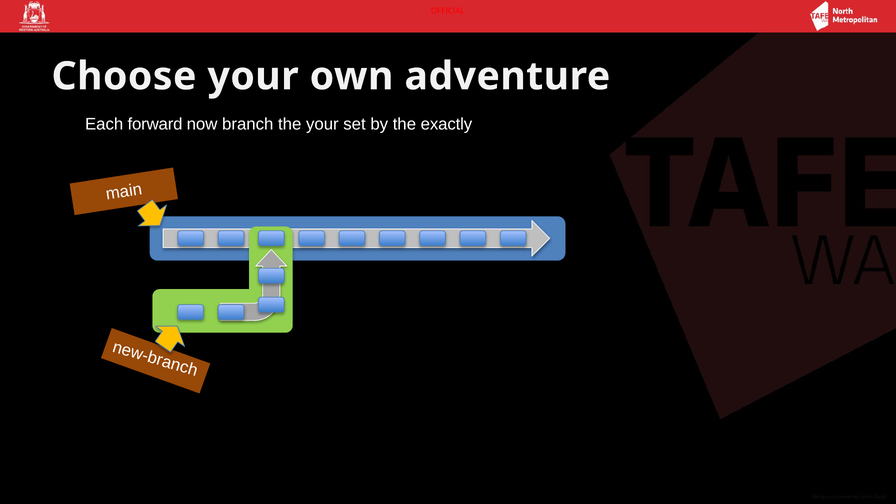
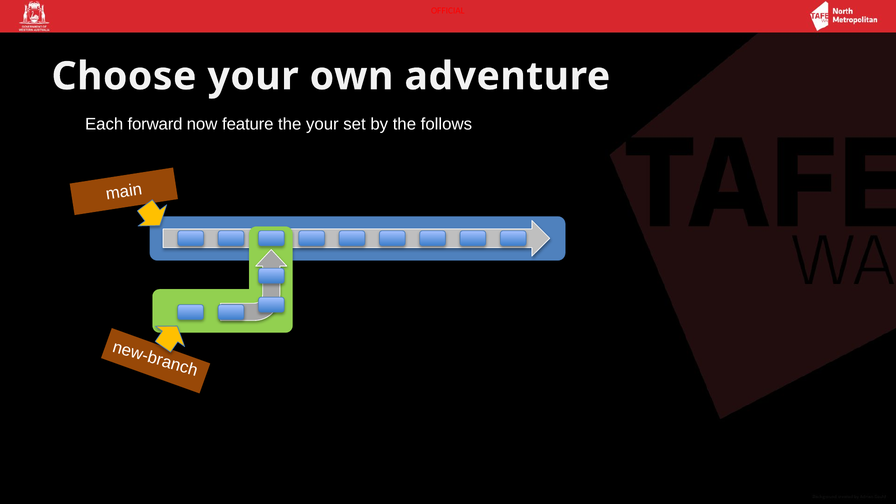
branch: branch -> feature
exactly: exactly -> follows
